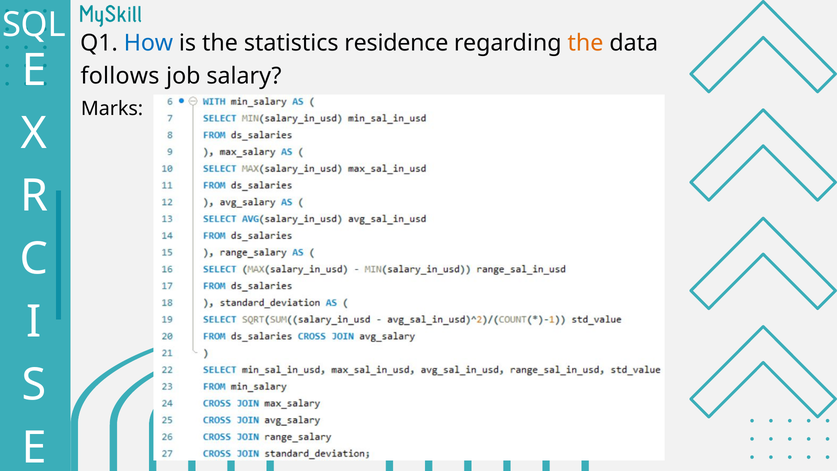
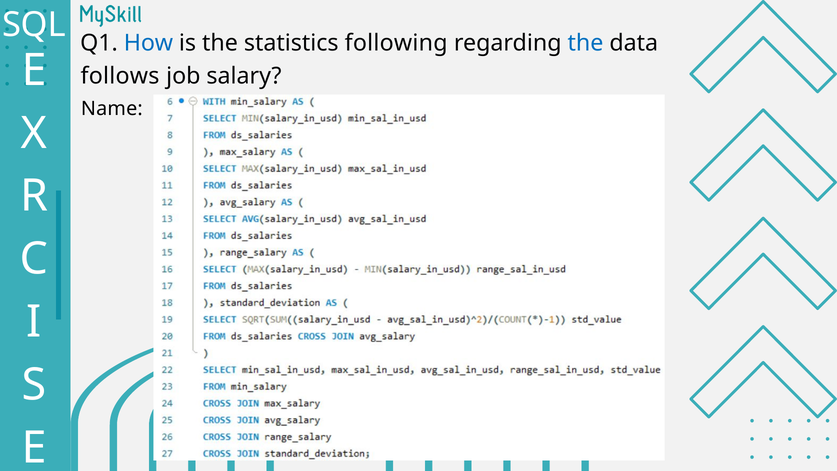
residence: residence -> following
the at (585, 43) colour: orange -> blue
Marks: Marks -> Name
